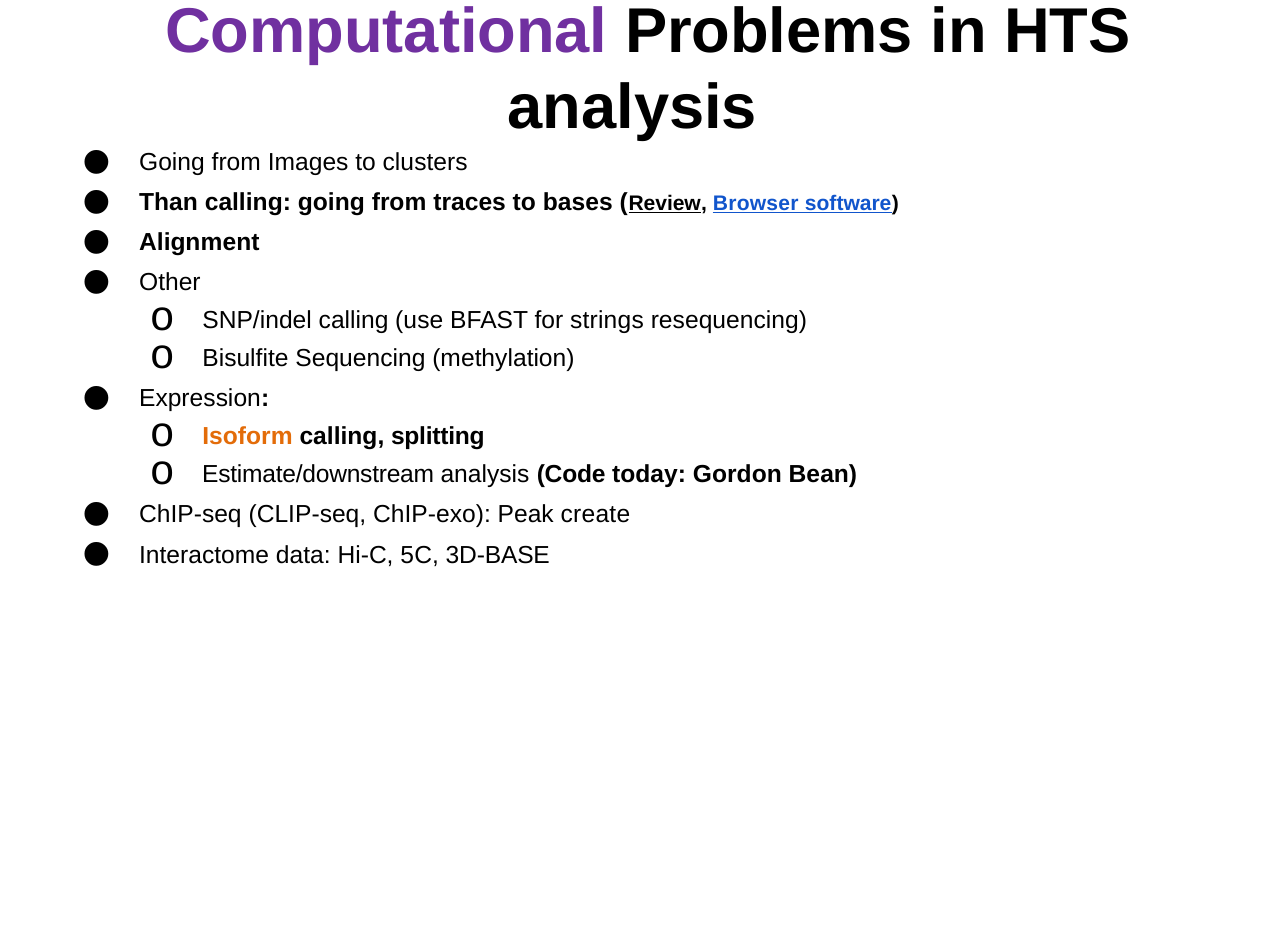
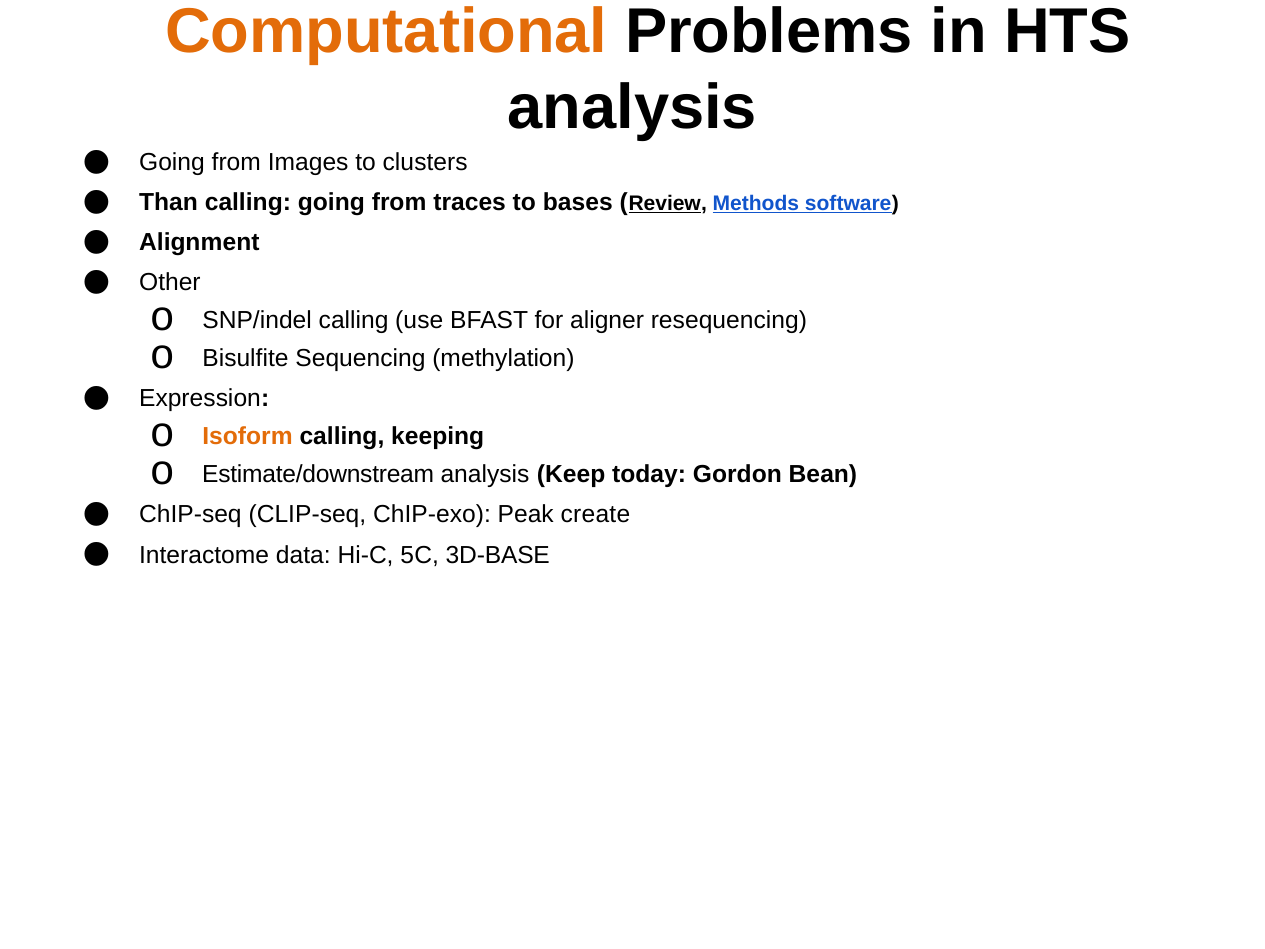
Computational colour: purple -> orange
Browser: Browser -> Methods
strings: strings -> aligner
splitting: splitting -> keeping
Code: Code -> Keep
